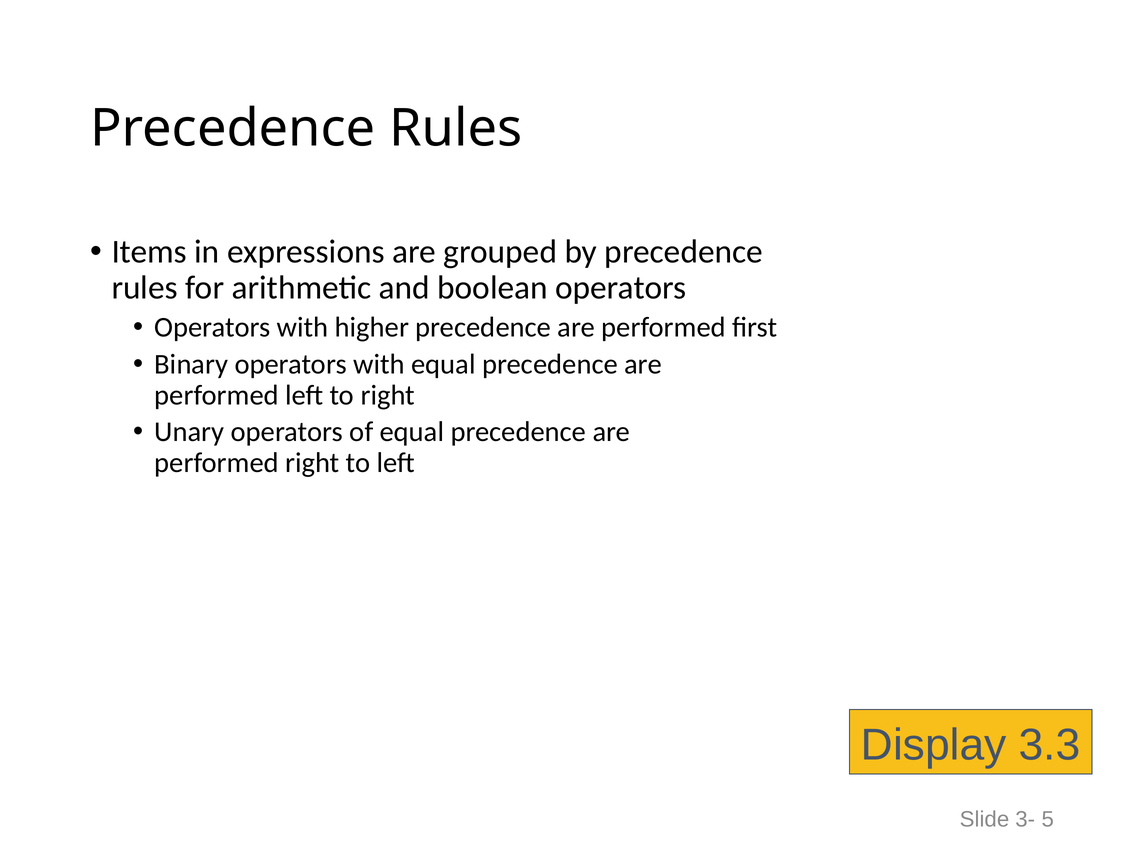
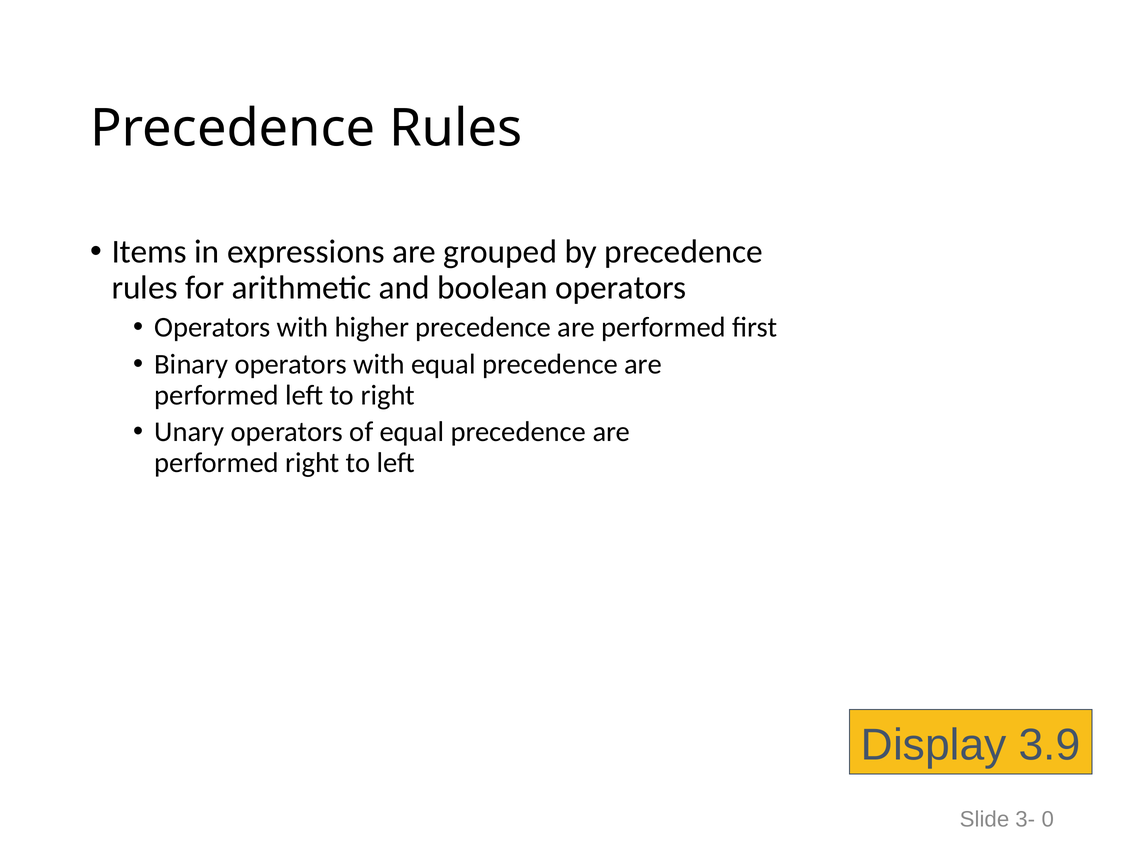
3.3: 3.3 -> 3.9
5: 5 -> 0
